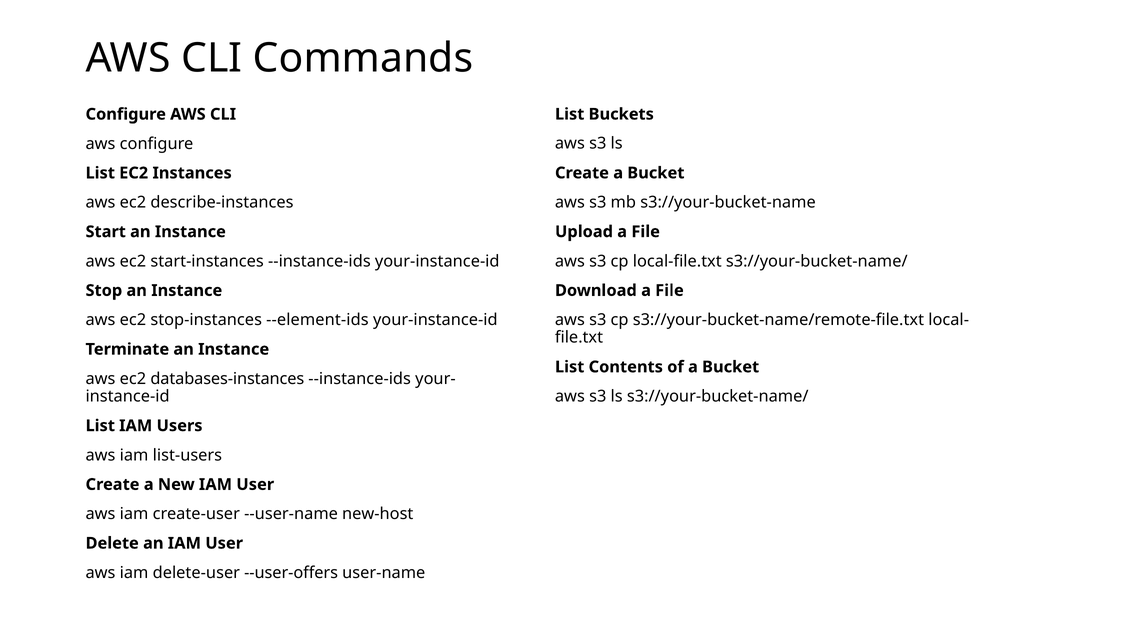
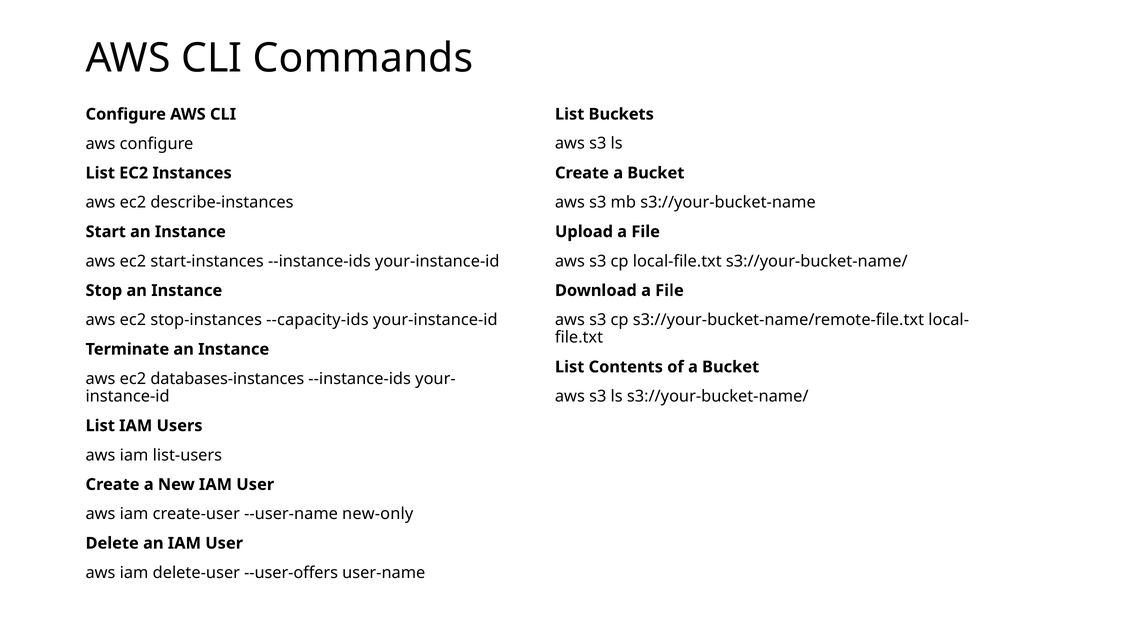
--element-ids: --element-ids -> --capacity-ids
new-host: new-host -> new-only
